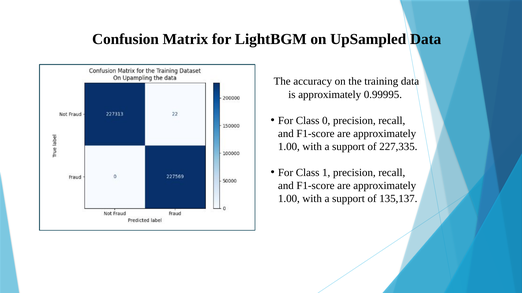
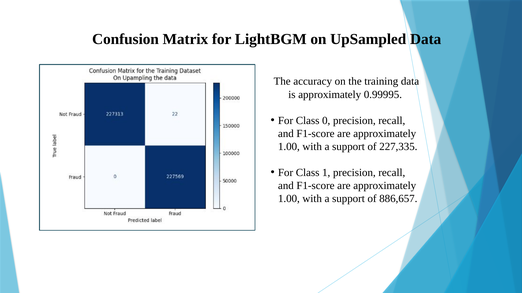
135,137: 135,137 -> 886,657
